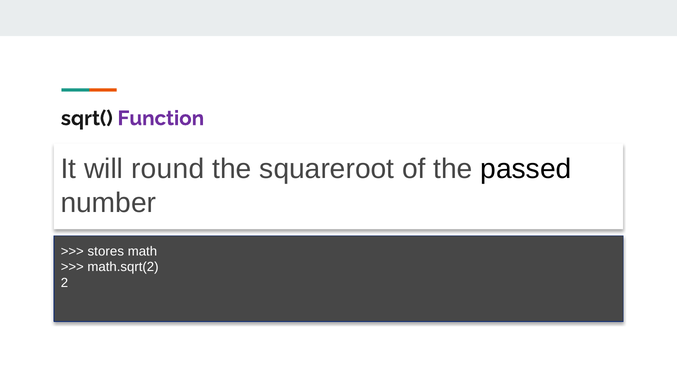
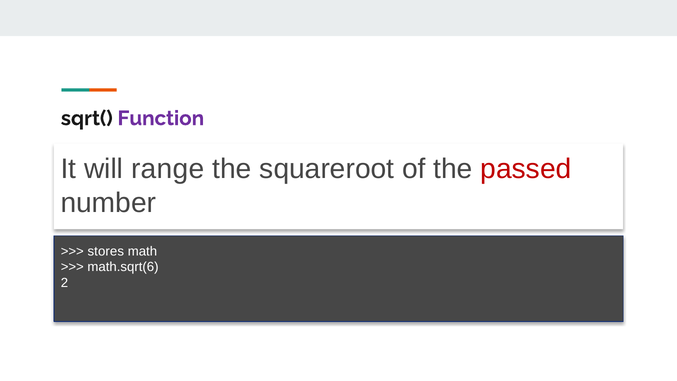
round: round -> range
passed colour: black -> red
math.sqrt(2: math.sqrt(2 -> math.sqrt(6
